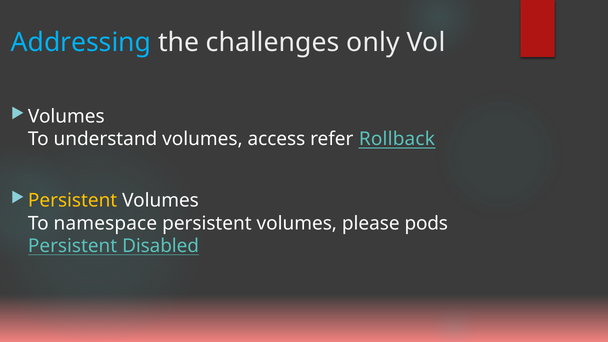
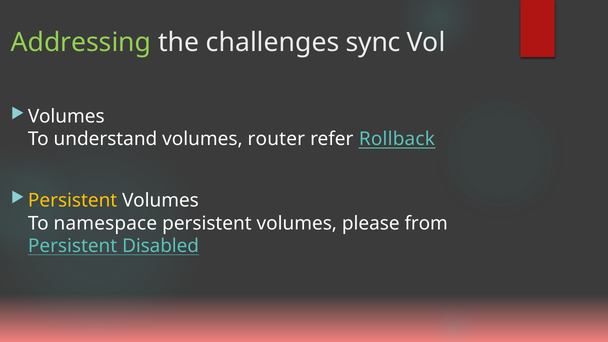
Addressing colour: light blue -> light green
only: only -> sync
access: access -> router
pods: pods -> from
